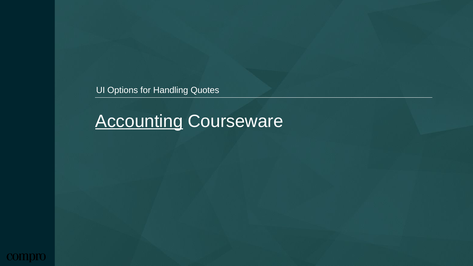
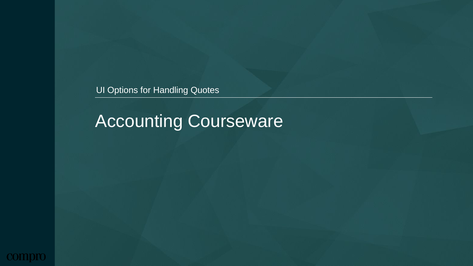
Accounting underline: present -> none
